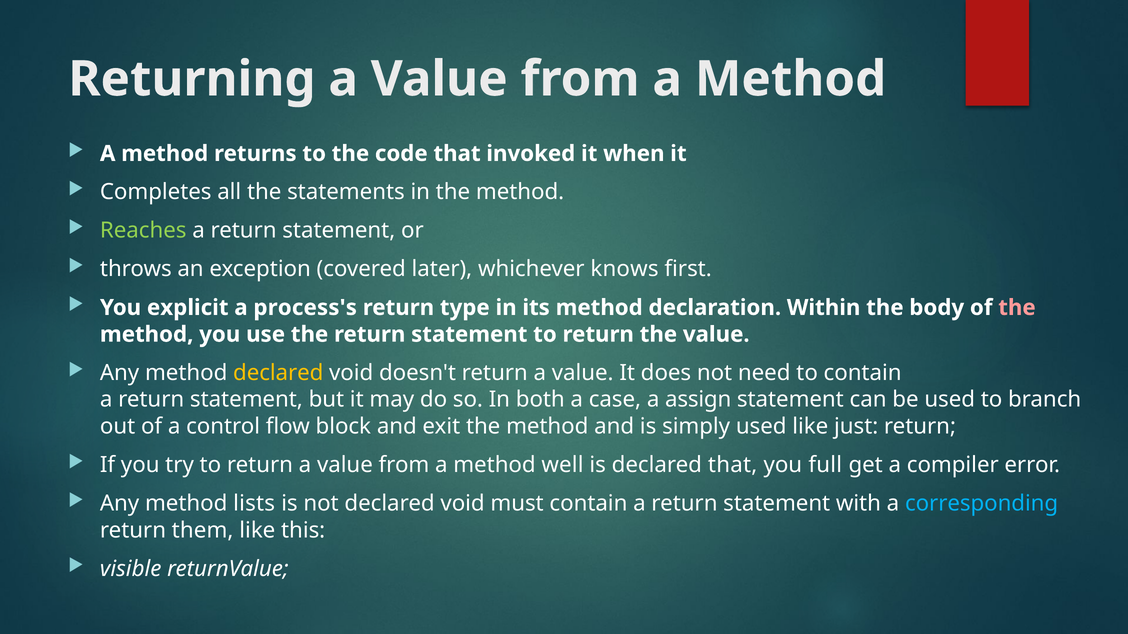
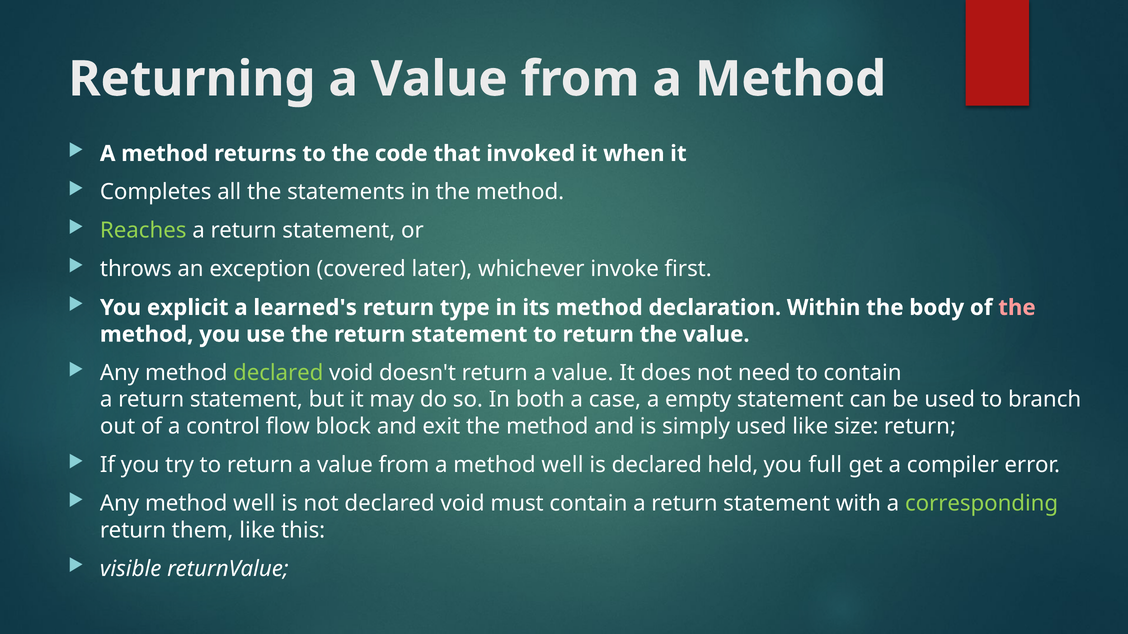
knows: knows -> invoke
process's: process's -> learned's
declared at (278, 373) colour: yellow -> light green
assign: assign -> empty
just: just -> size
declared that: that -> held
Any method lists: lists -> well
corresponding colour: light blue -> light green
